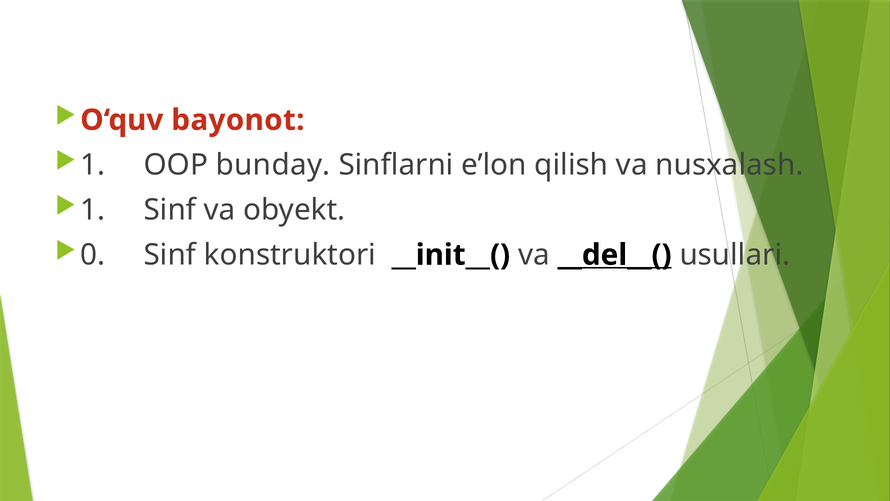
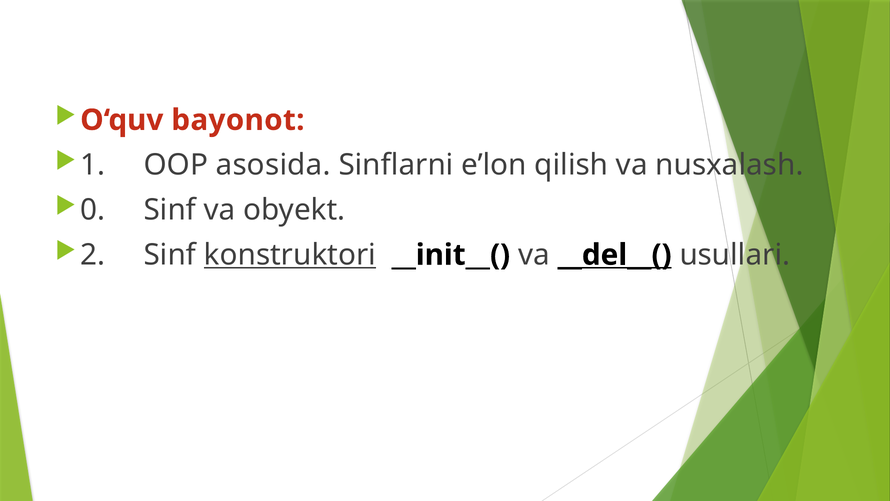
bunday: bunday -> asosida
1 at (93, 210): 1 -> 0
0: 0 -> 2
konstruktori underline: none -> present
